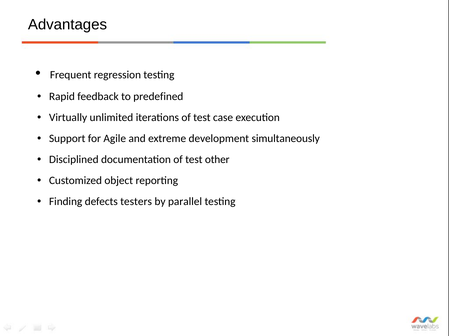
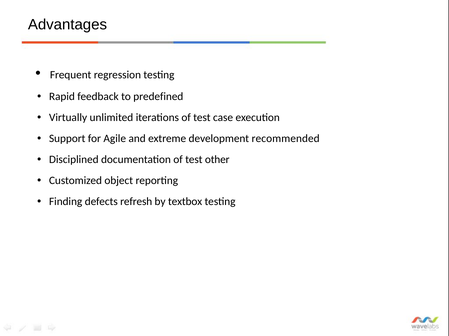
simultaneously: simultaneously -> recommended
testers: testers -> refresh
parallel: parallel -> textbox
